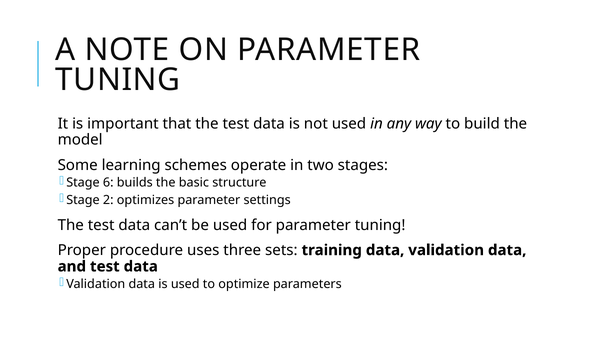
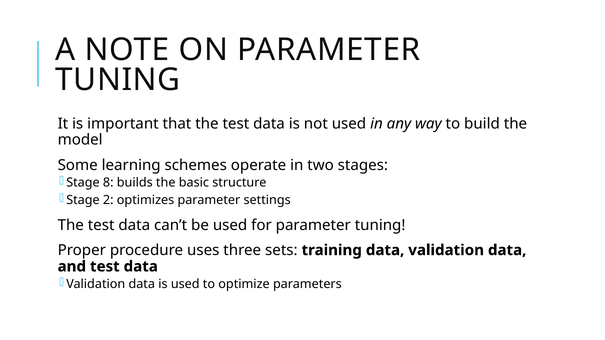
6: 6 -> 8
